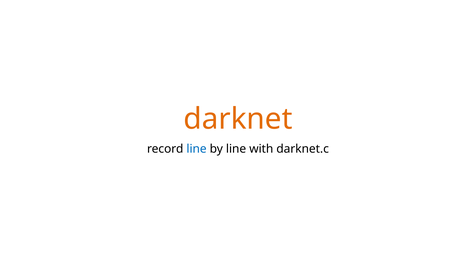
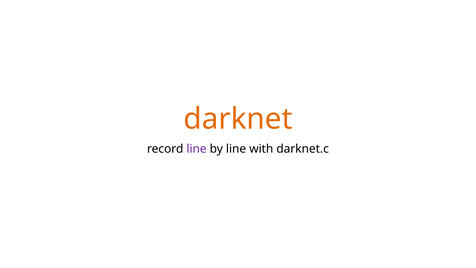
line at (197, 149) colour: blue -> purple
